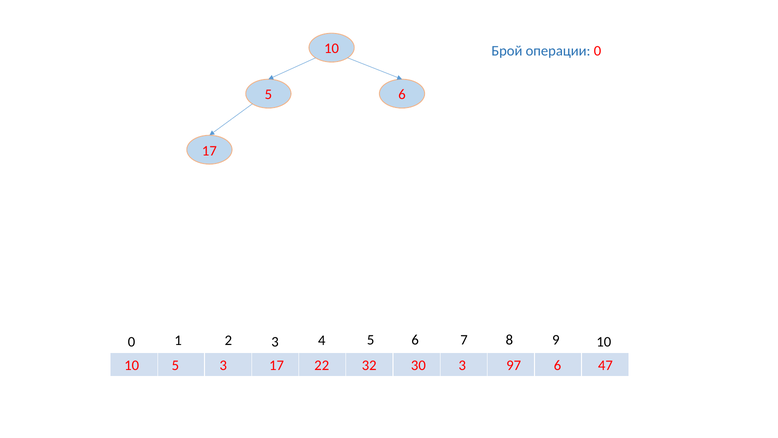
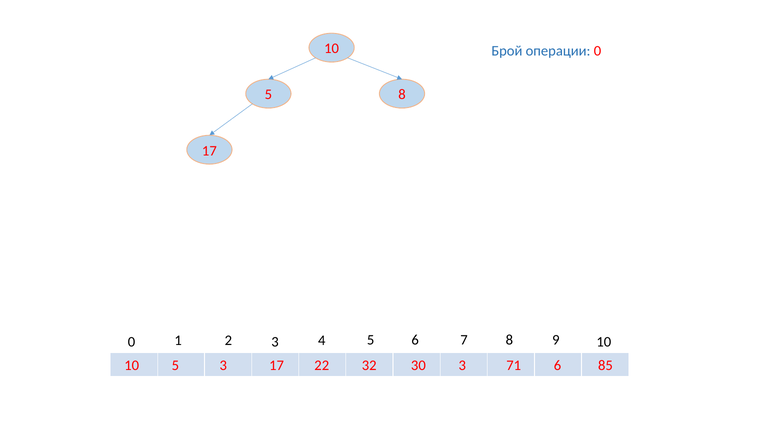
6 at (402, 95): 6 -> 8
97: 97 -> 71
47: 47 -> 85
